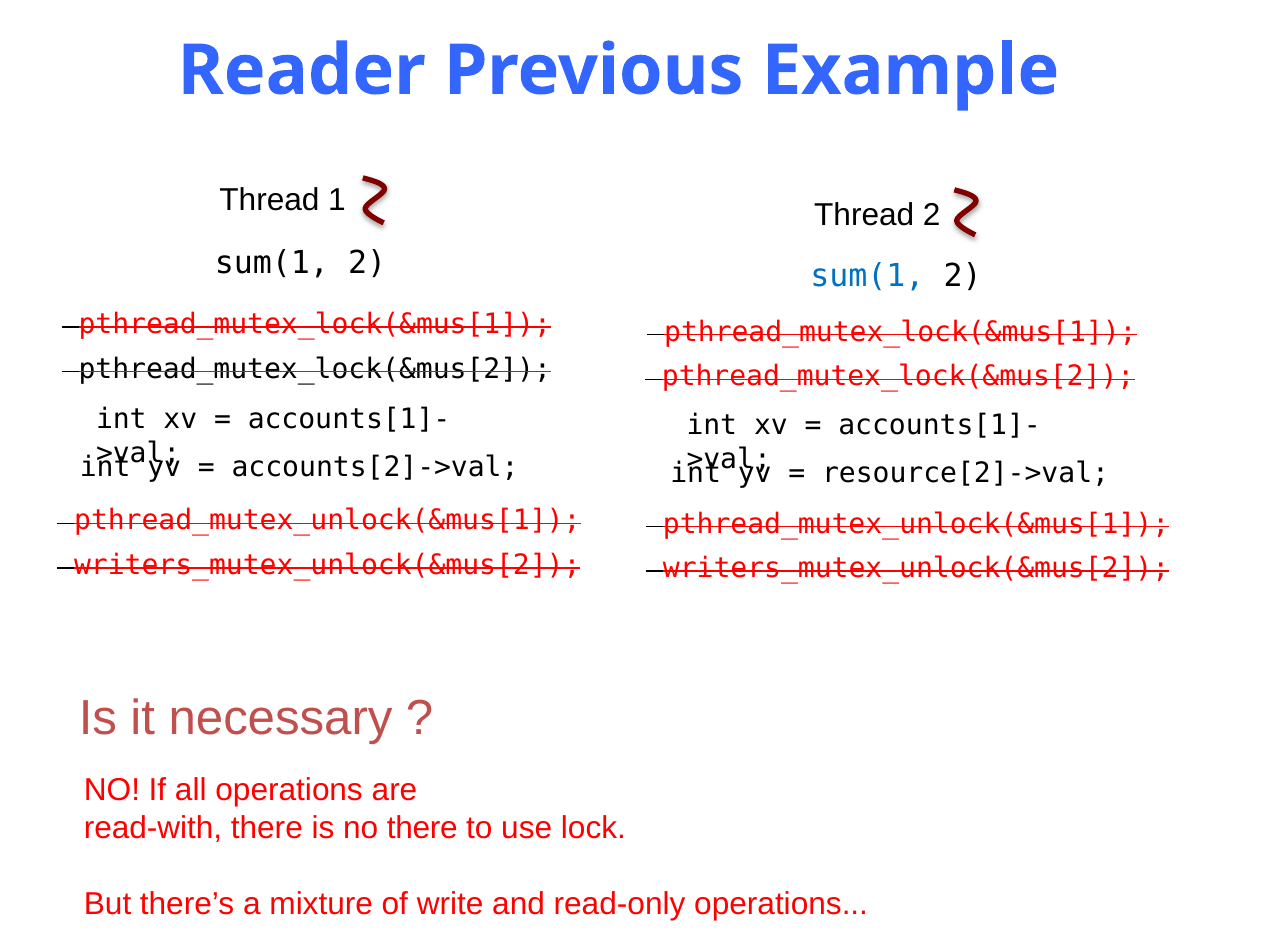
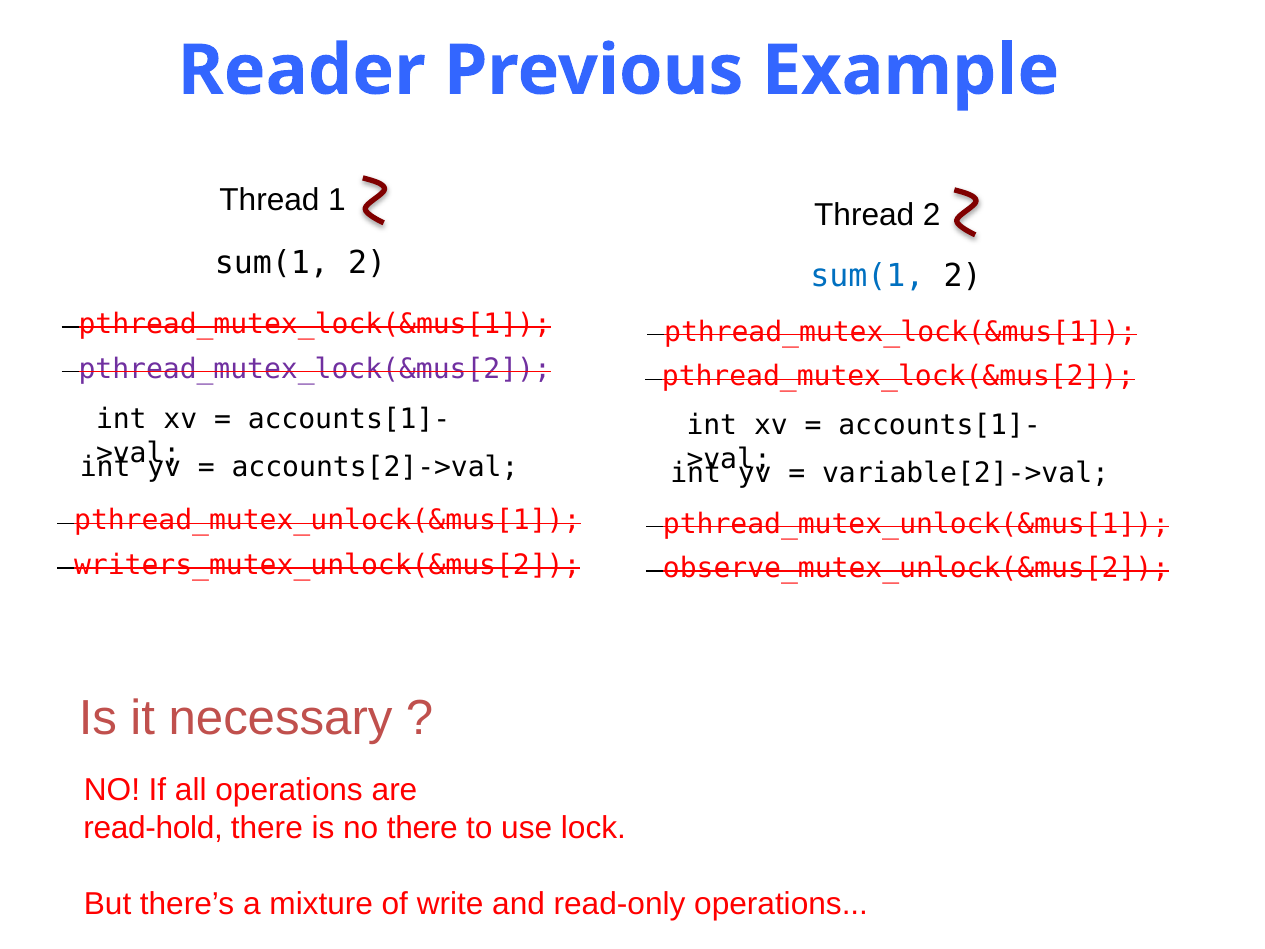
pthread_mutex_lock(&mus[2 at (315, 369) colour: black -> purple
resource[2]->val: resource[2]->val -> variable[2]->val
writers_mutex_unlock(&mus[2 at (916, 568): writers_mutex_unlock(&mus[2 -> observe_mutex_unlock(&mus[2
read-with: read-with -> read-hold
